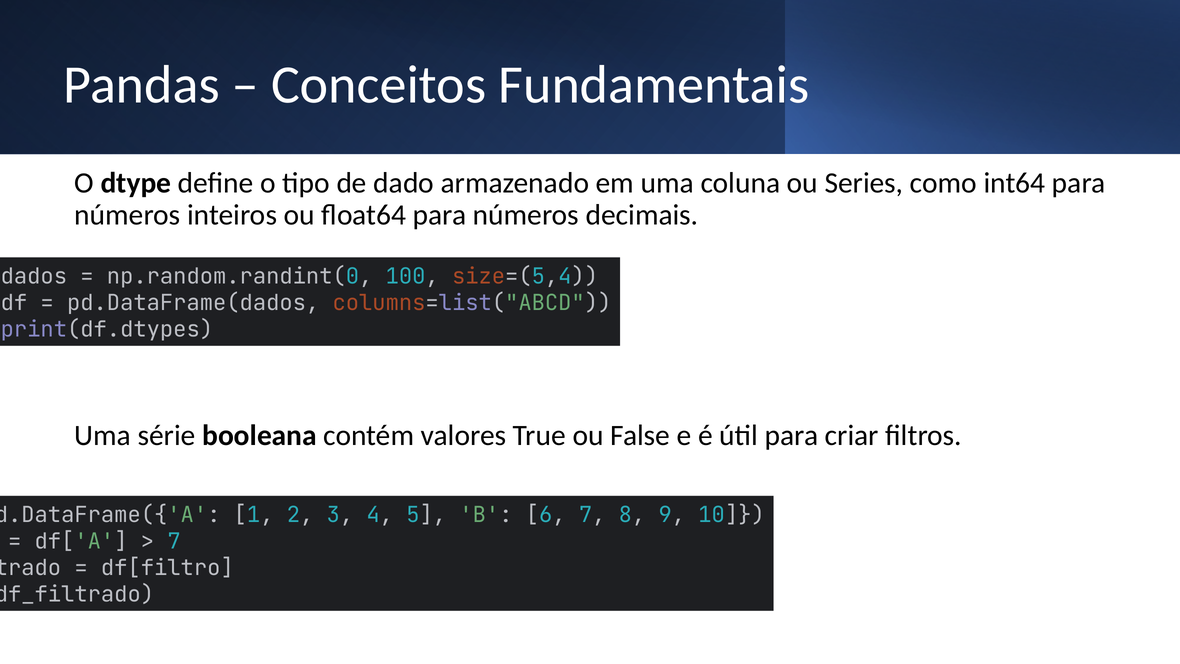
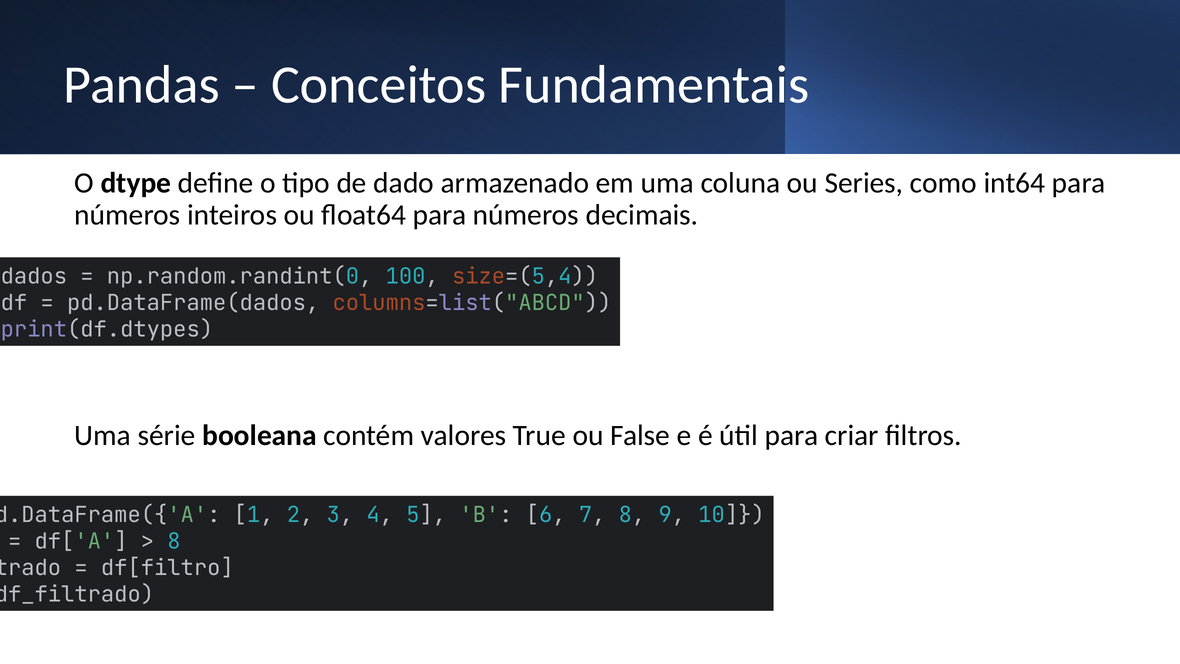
7 at (174, 541): 7 -> 8
